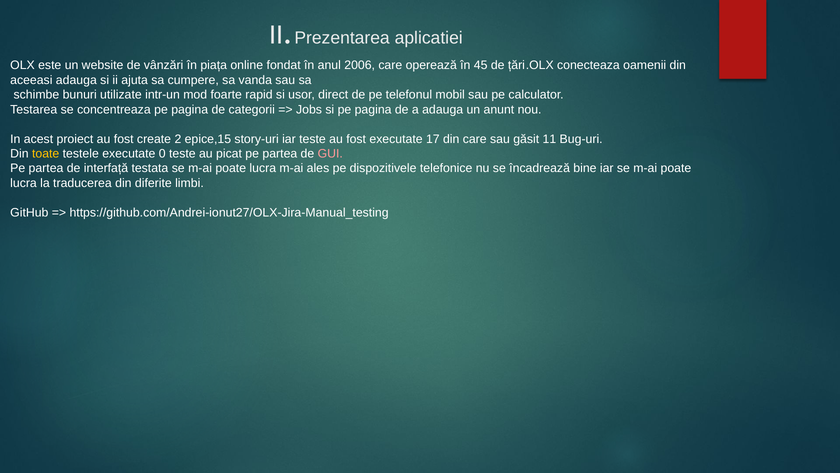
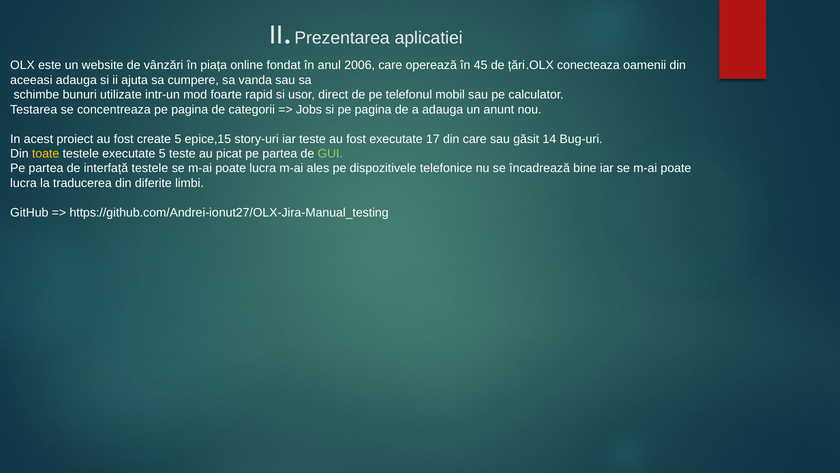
create 2: 2 -> 5
11: 11 -> 14
executate 0: 0 -> 5
GUI colour: pink -> light green
interfață testata: testata -> testele
